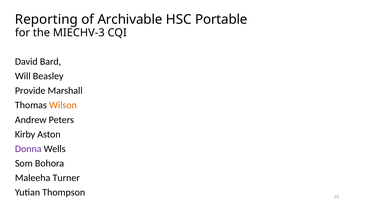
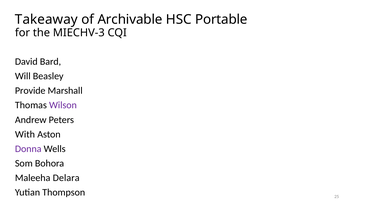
Reporting: Reporting -> Takeaway
Wilson colour: orange -> purple
Kirby: Kirby -> With
Turner: Turner -> Delara
